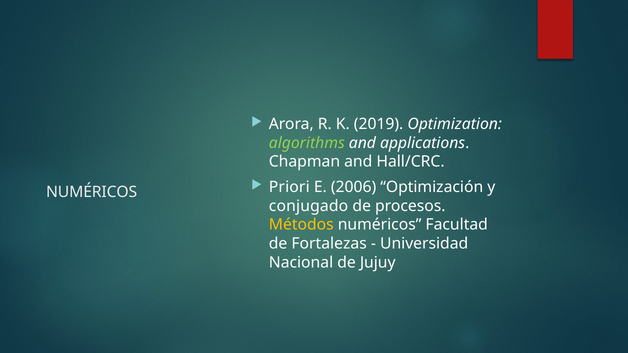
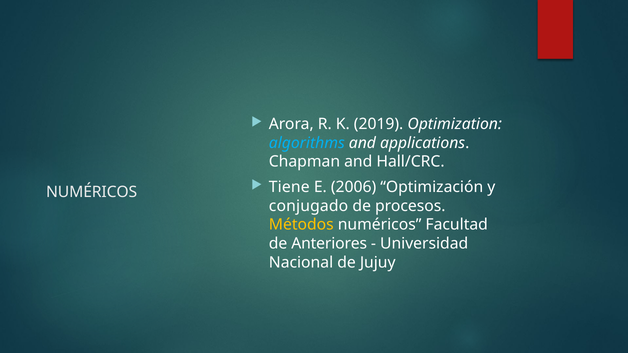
algorithms colour: light green -> light blue
Priori: Priori -> Tiene
Fortalezas: Fortalezas -> Anteriores
